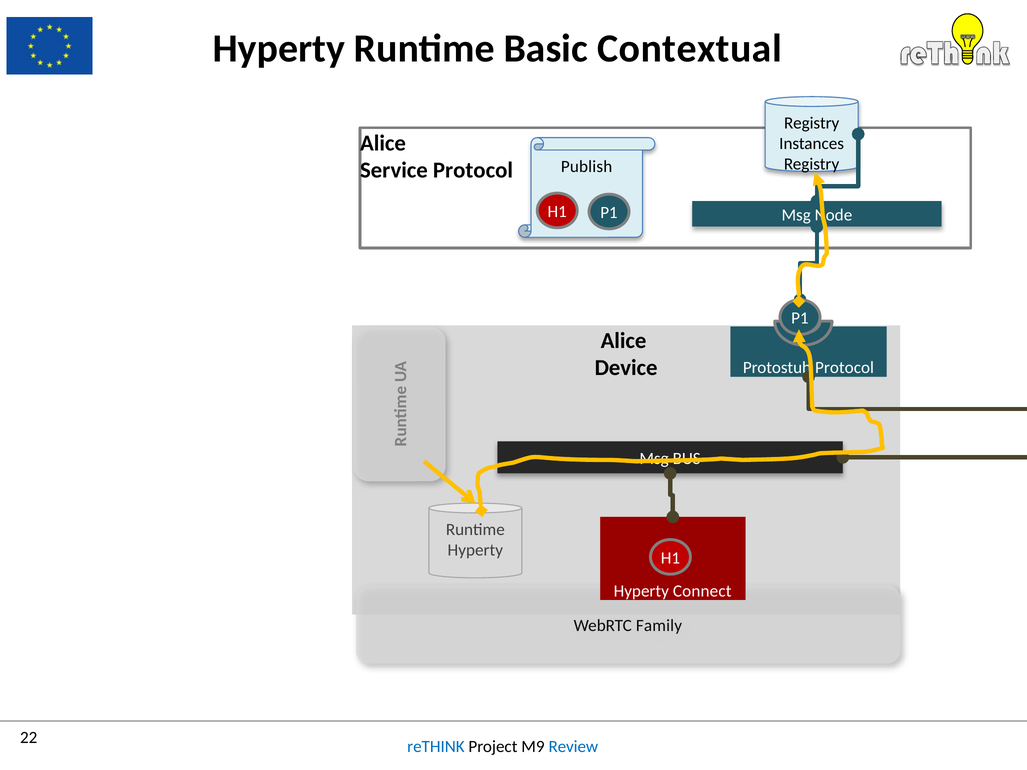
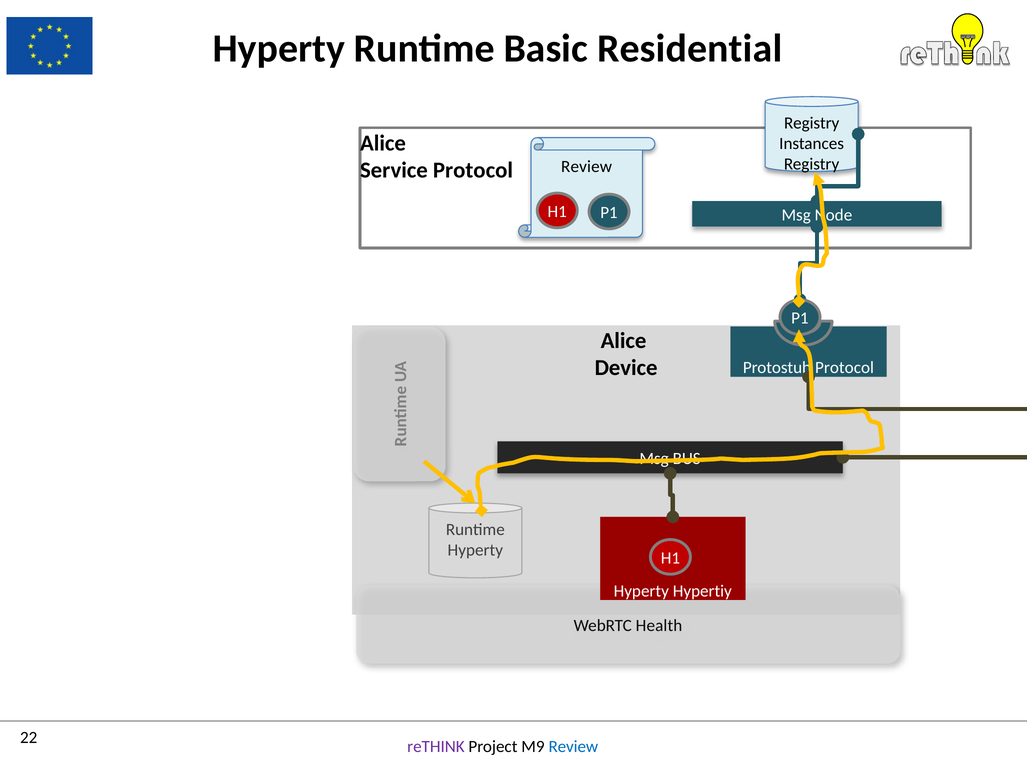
Contextual: Contextual -> Residential
Publish at (587, 167): Publish -> Review
Connect: Connect -> Hypertiy
Family: Family -> Health
reTHINK colour: blue -> purple
